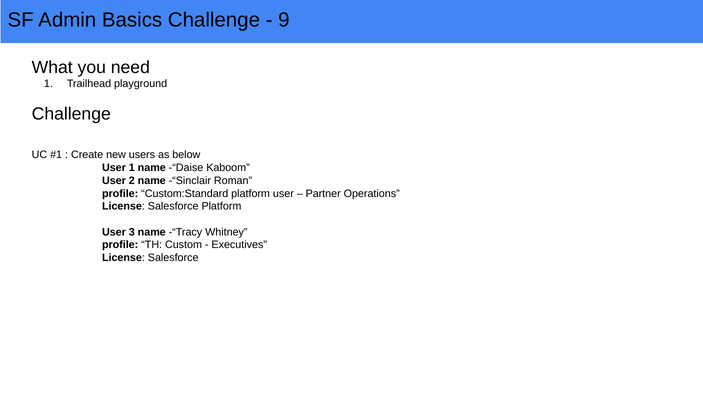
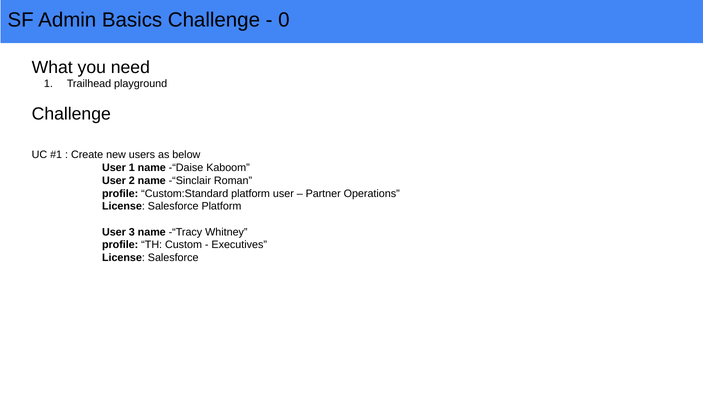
9: 9 -> 0
